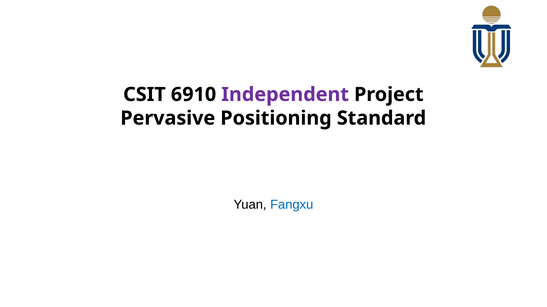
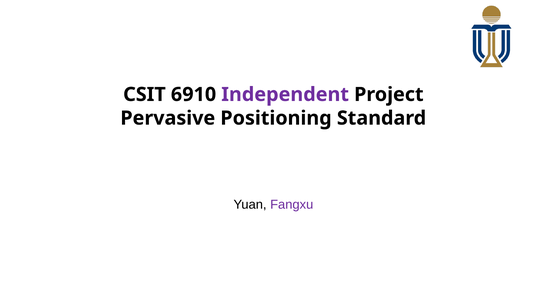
Fangxu colour: blue -> purple
